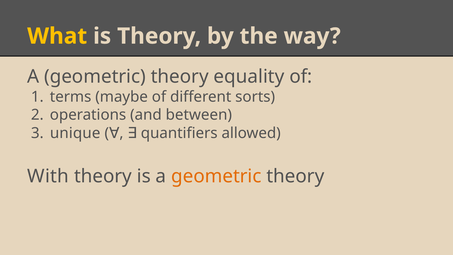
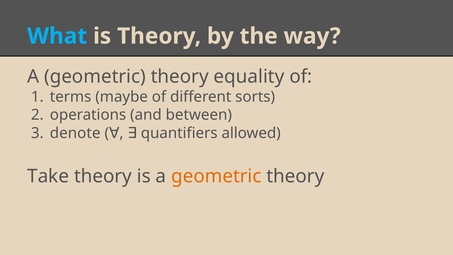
What colour: yellow -> light blue
unique: unique -> denote
With: With -> Take
